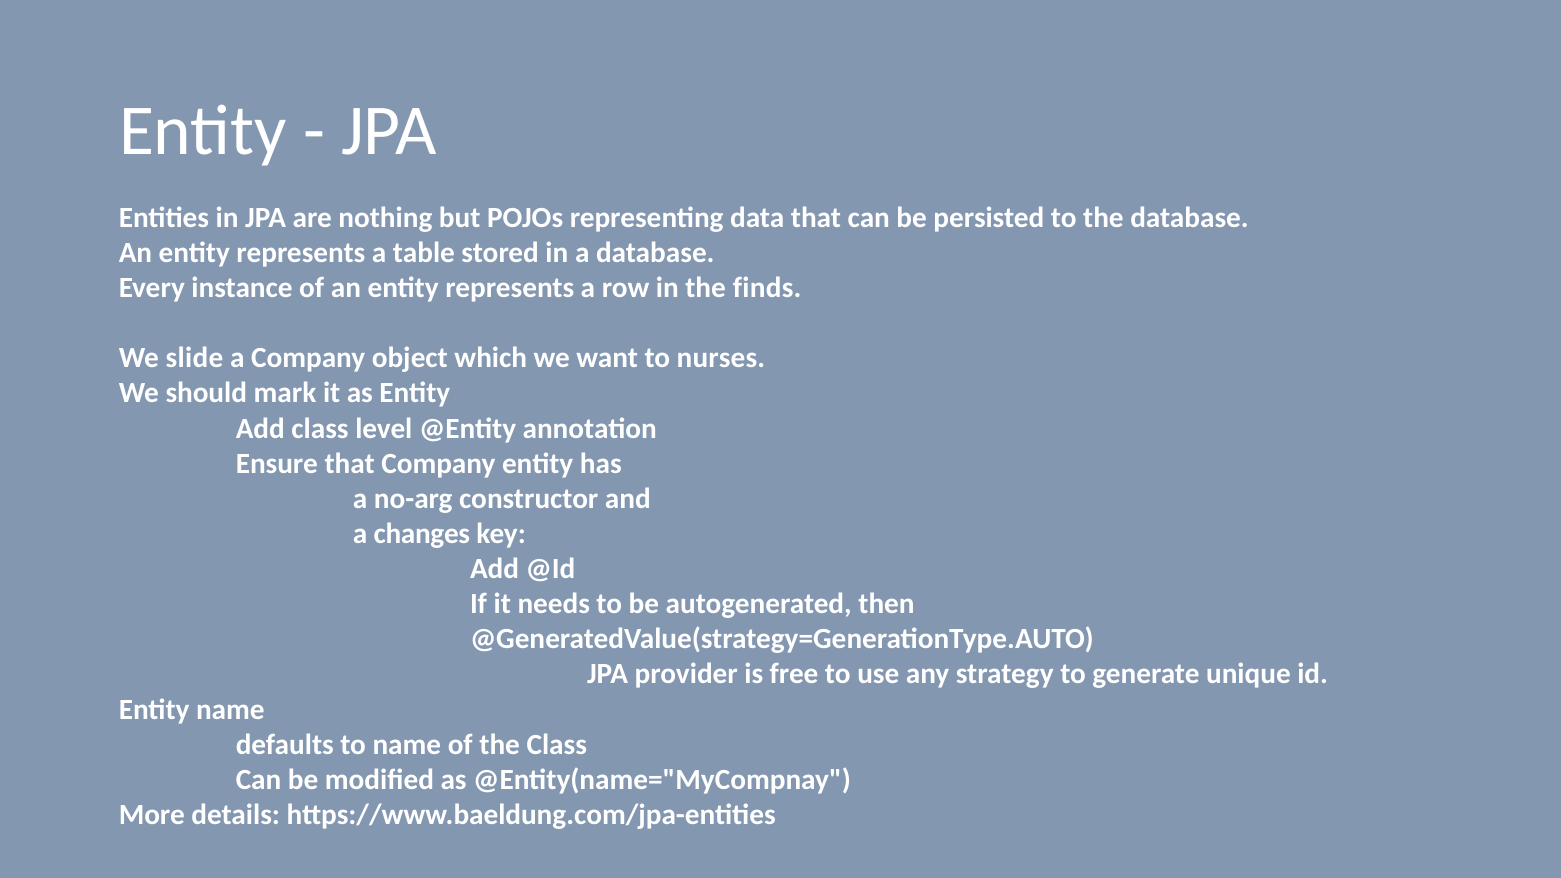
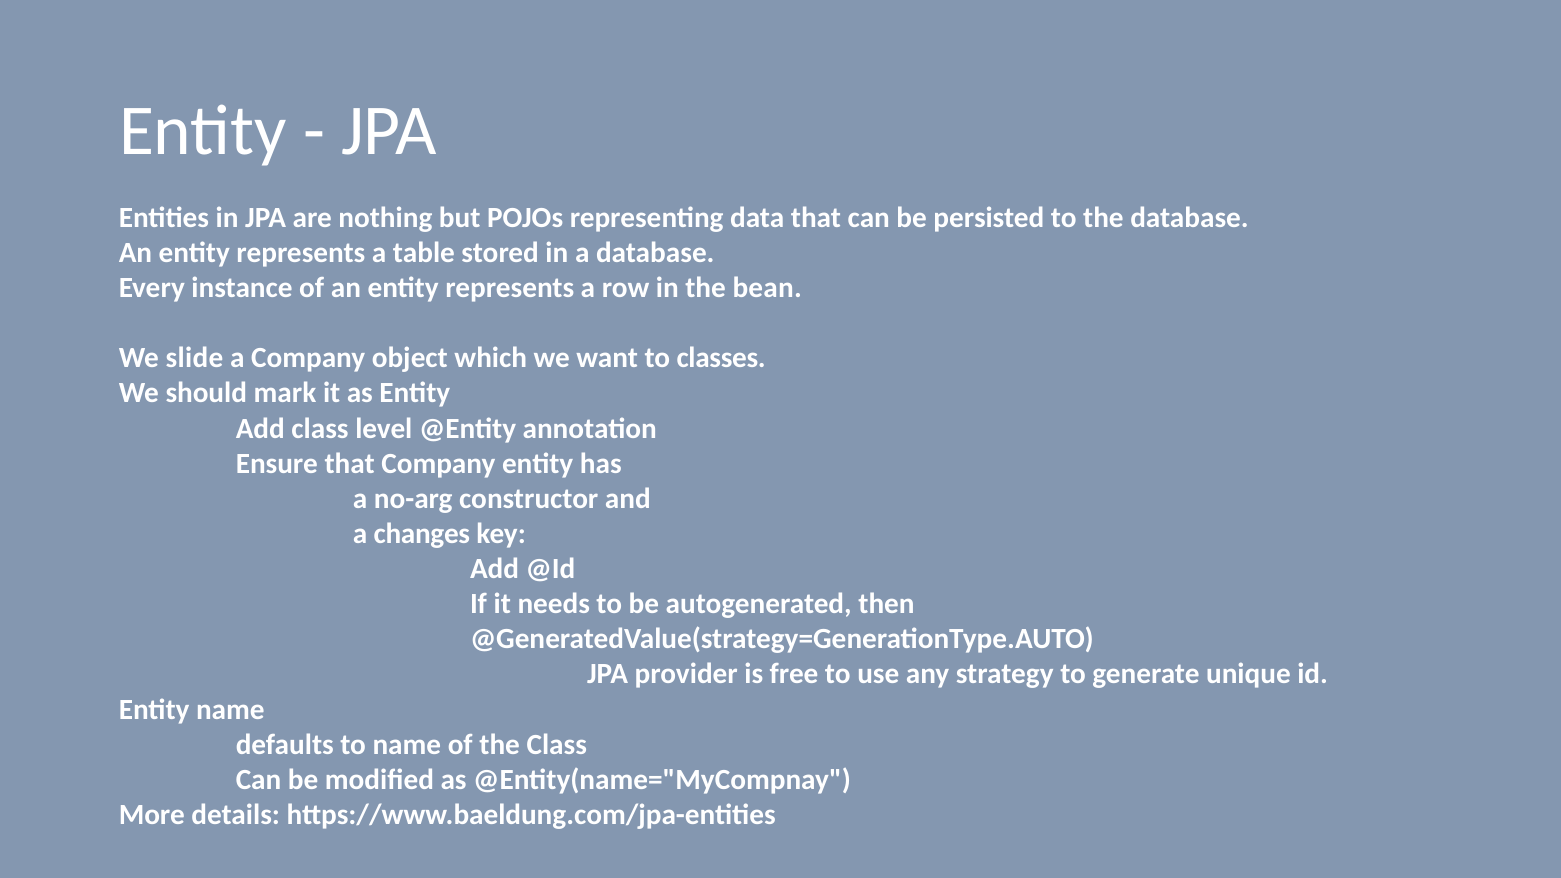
finds: finds -> bean
nurses: nurses -> classes
